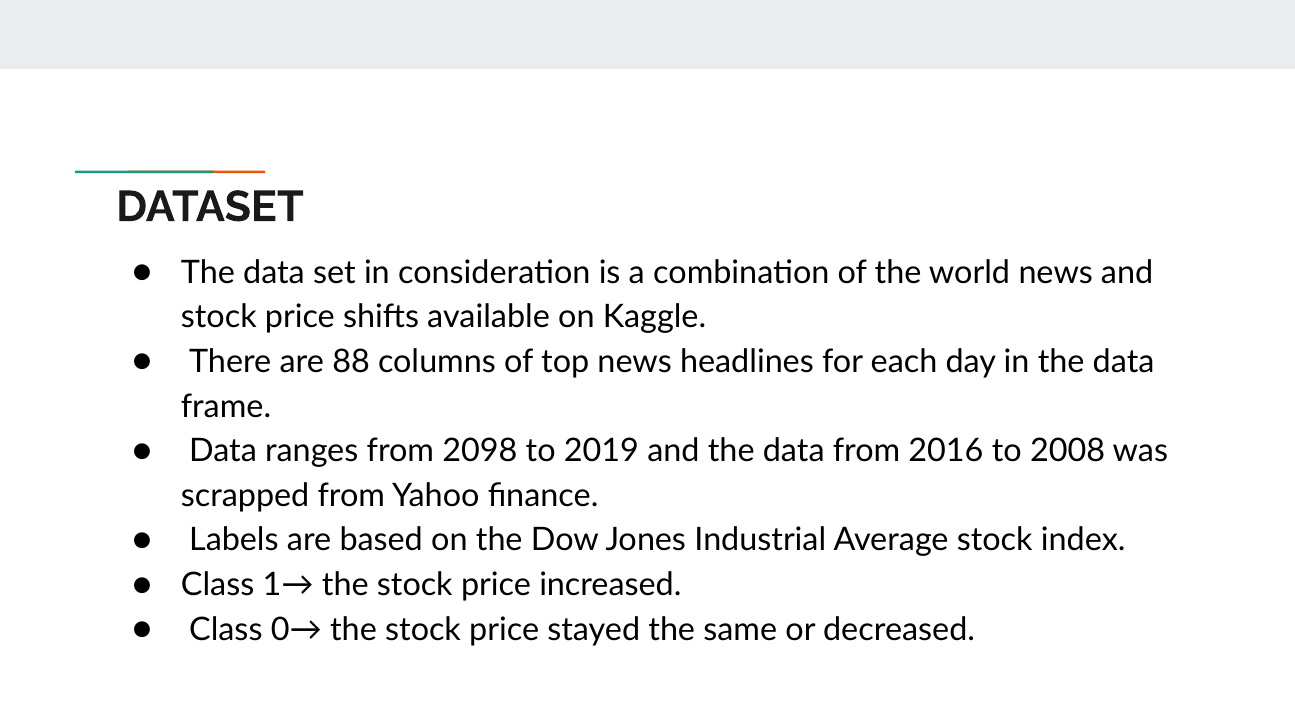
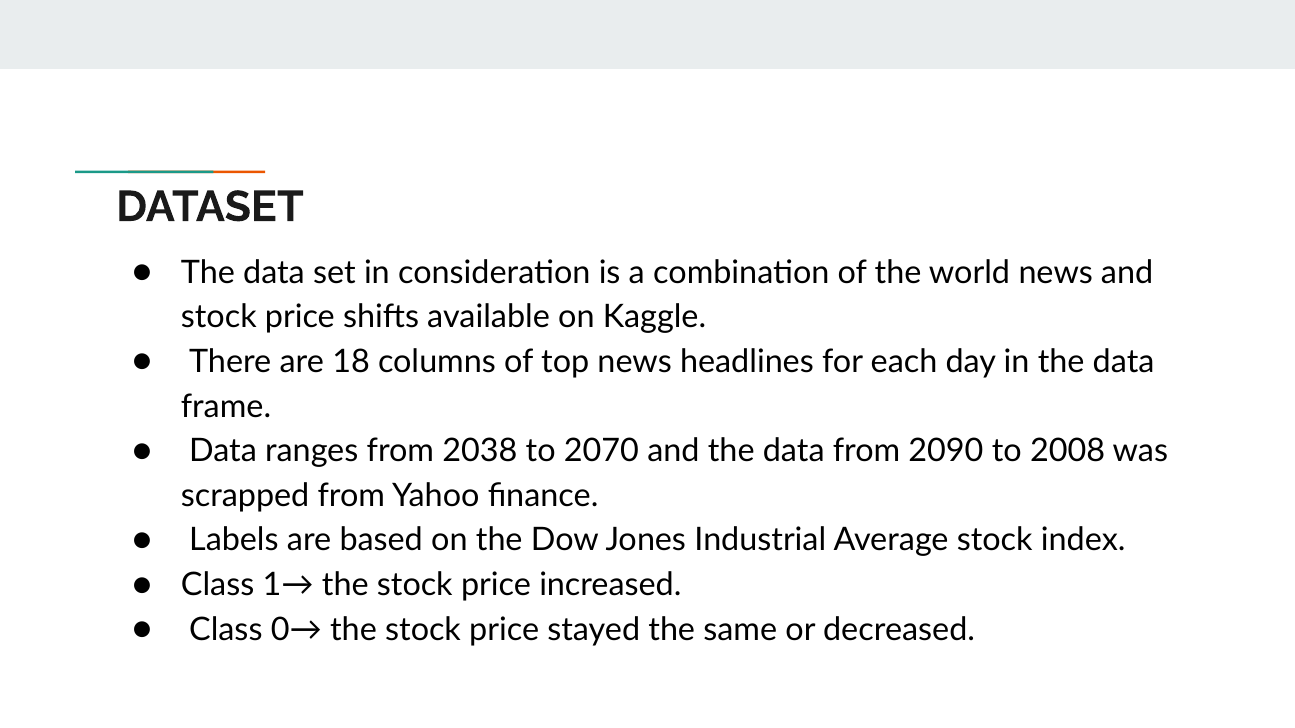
88: 88 -> 18
2098: 2098 -> 2038
2019: 2019 -> 2070
2016: 2016 -> 2090
